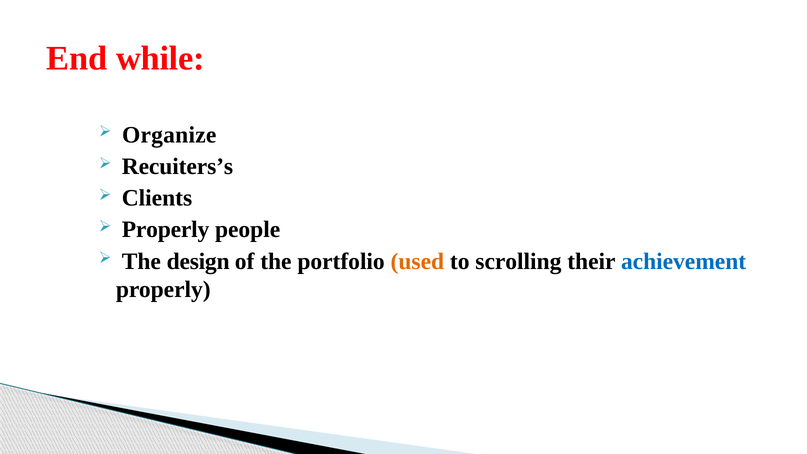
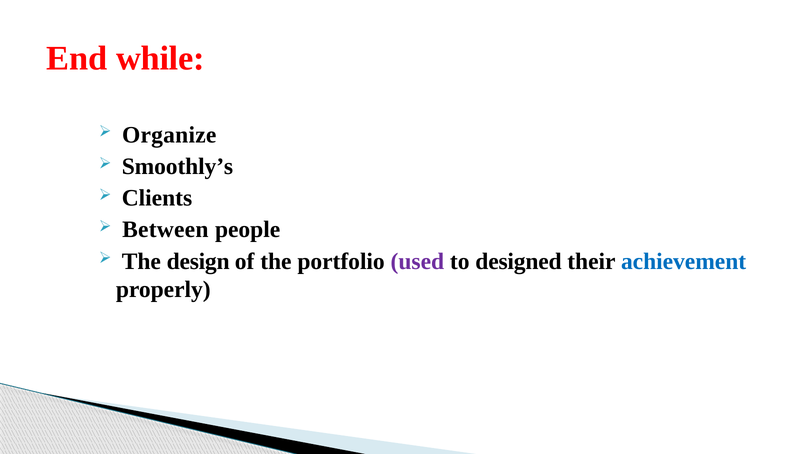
Recuiters’s: Recuiters’s -> Smoothly’s
Properly at (166, 230): Properly -> Between
used colour: orange -> purple
scrolling: scrolling -> designed
